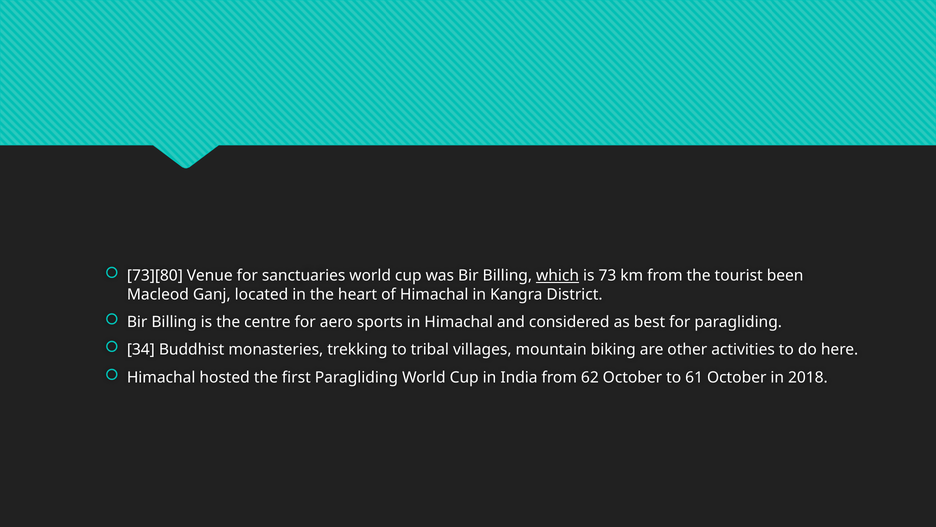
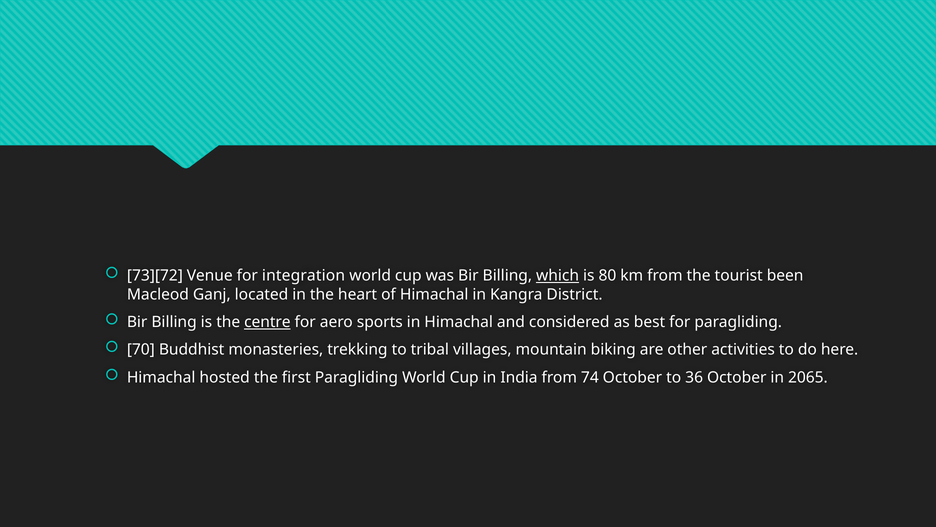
73][80: 73][80 -> 73][72
sanctuaries: sanctuaries -> integration
73: 73 -> 80
centre underline: none -> present
34: 34 -> 70
62: 62 -> 74
61: 61 -> 36
2018: 2018 -> 2065
